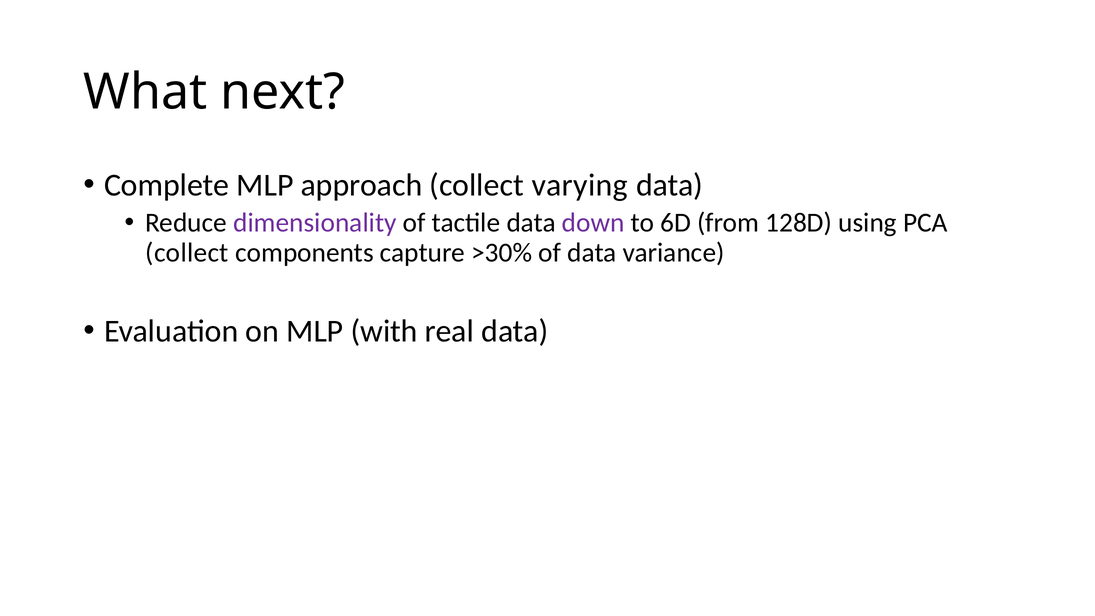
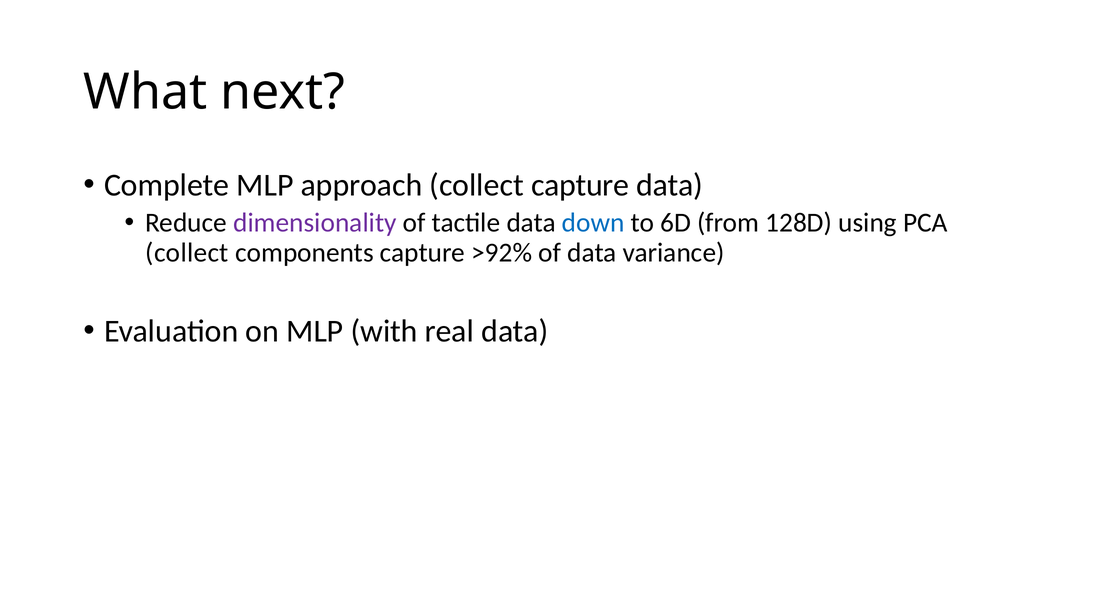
collect varying: varying -> capture
down colour: purple -> blue
>30%: >30% -> >92%
